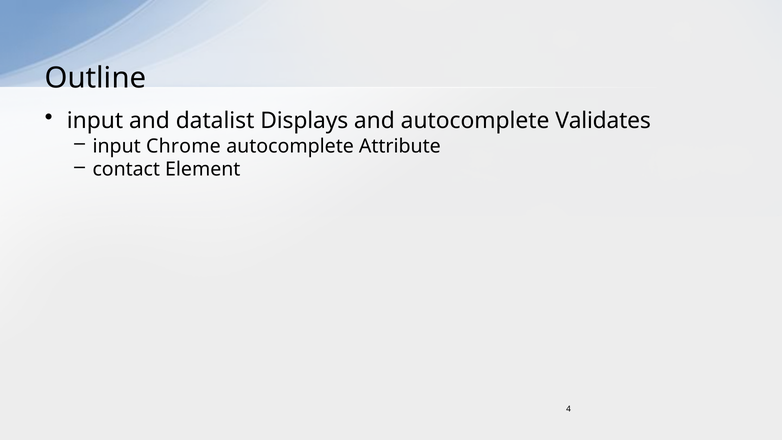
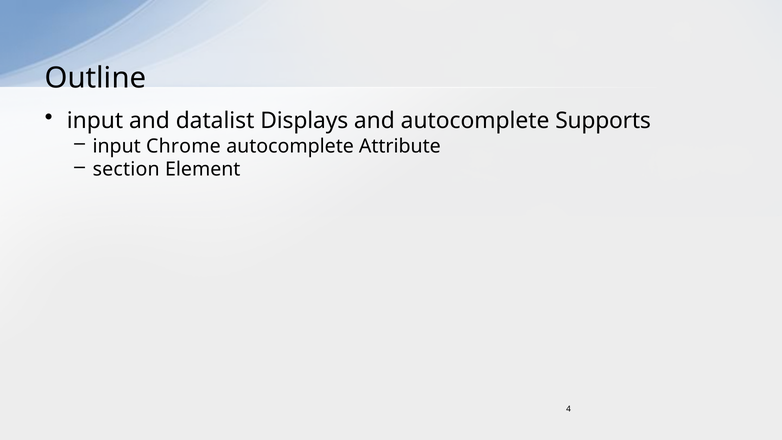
Validates: Validates -> Supports
contact: contact -> section
